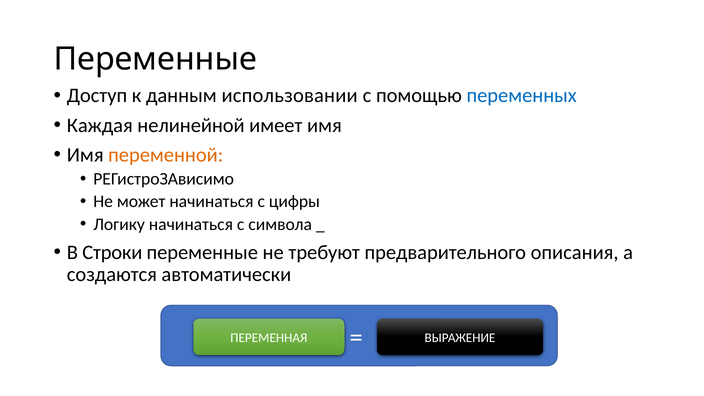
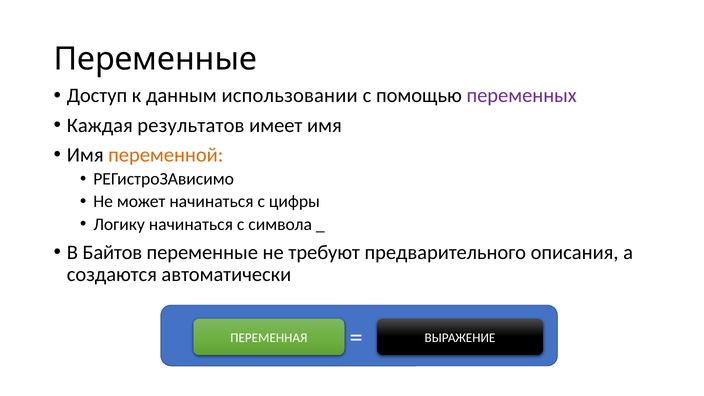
переменных colour: blue -> purple
нелинейной: нелинейной -> результатов
Строки: Строки -> Байтов
